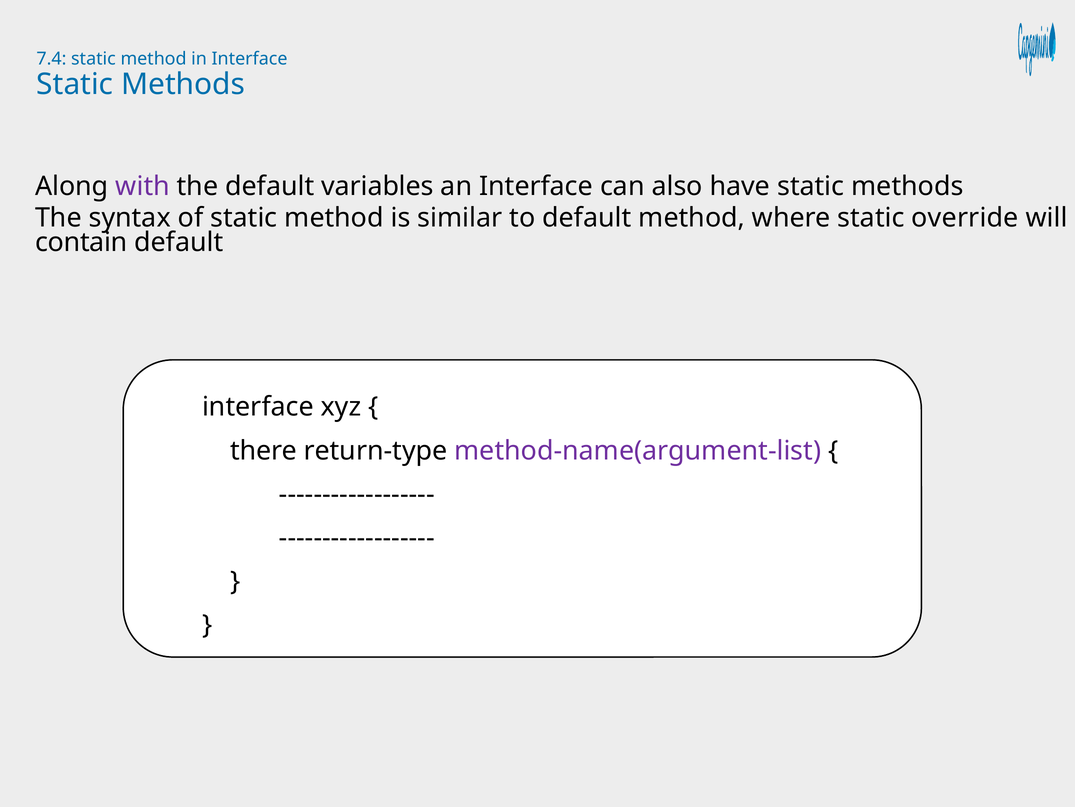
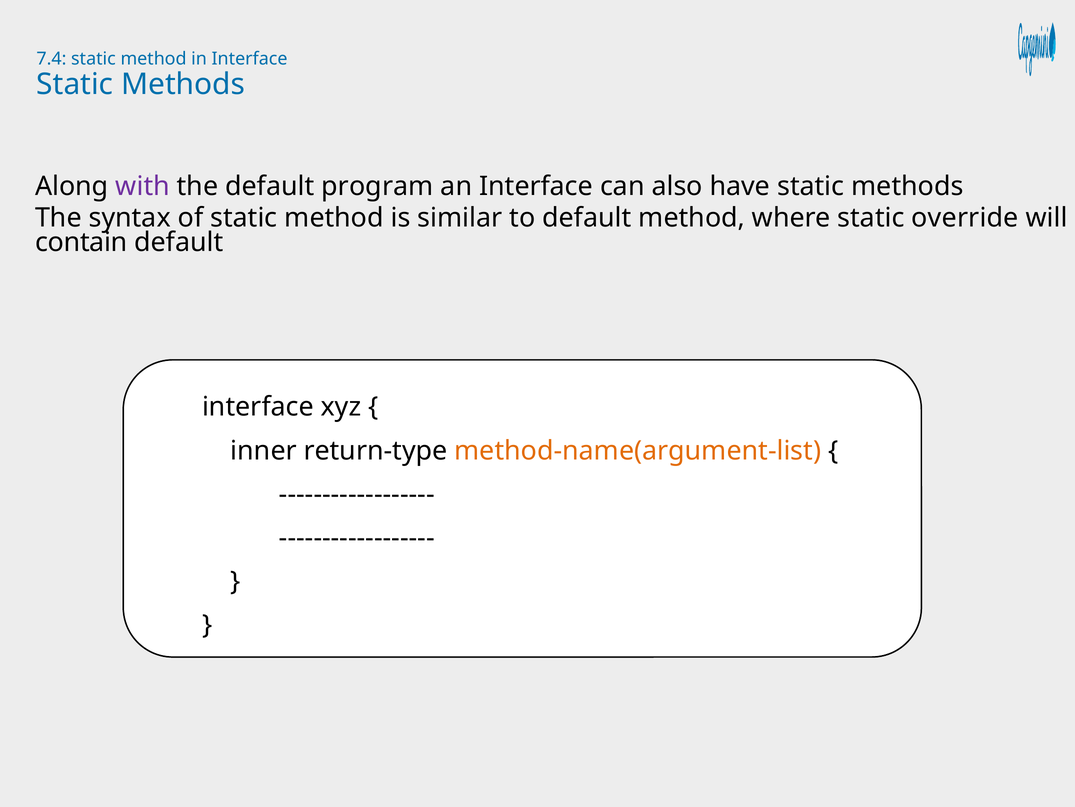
variables: variables -> program
there: there -> inner
method-name(argument-list colour: purple -> orange
